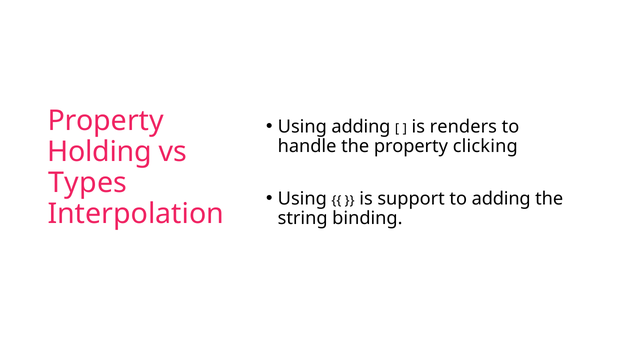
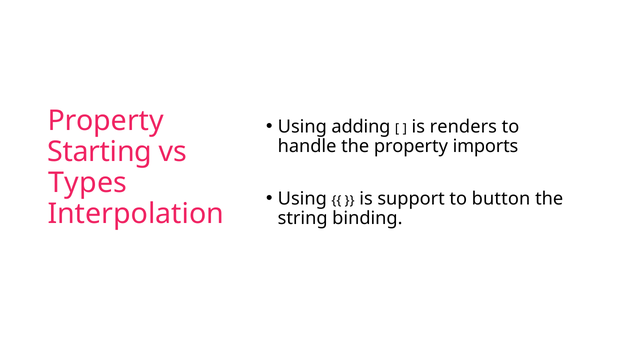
clicking: clicking -> imports
Holding: Holding -> Starting
to adding: adding -> button
